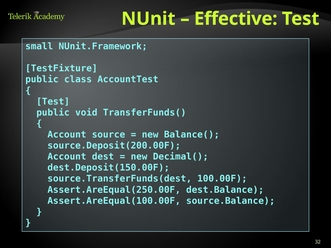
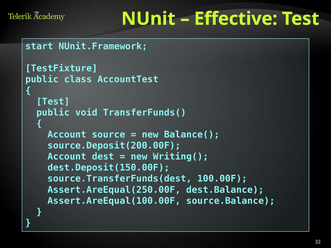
small: small -> start
Decimal(: Decimal( -> Writing(
